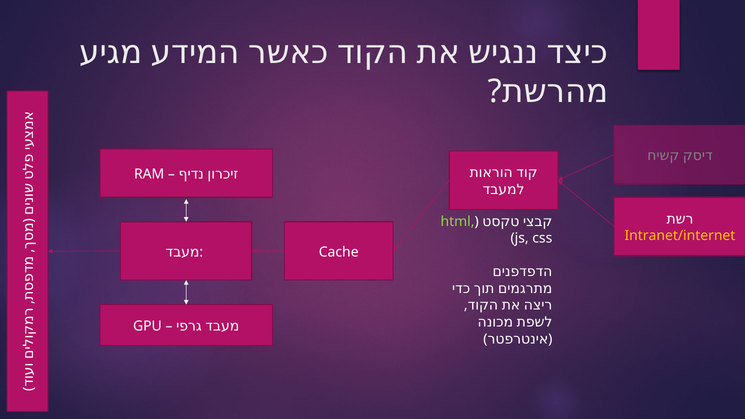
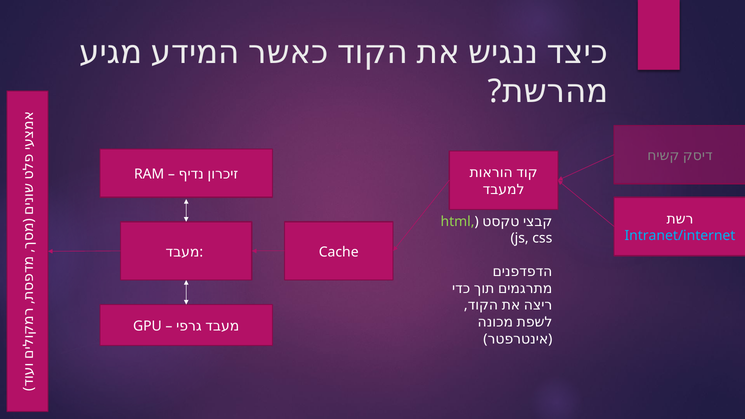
Intranet/internet colour: yellow -> light blue
